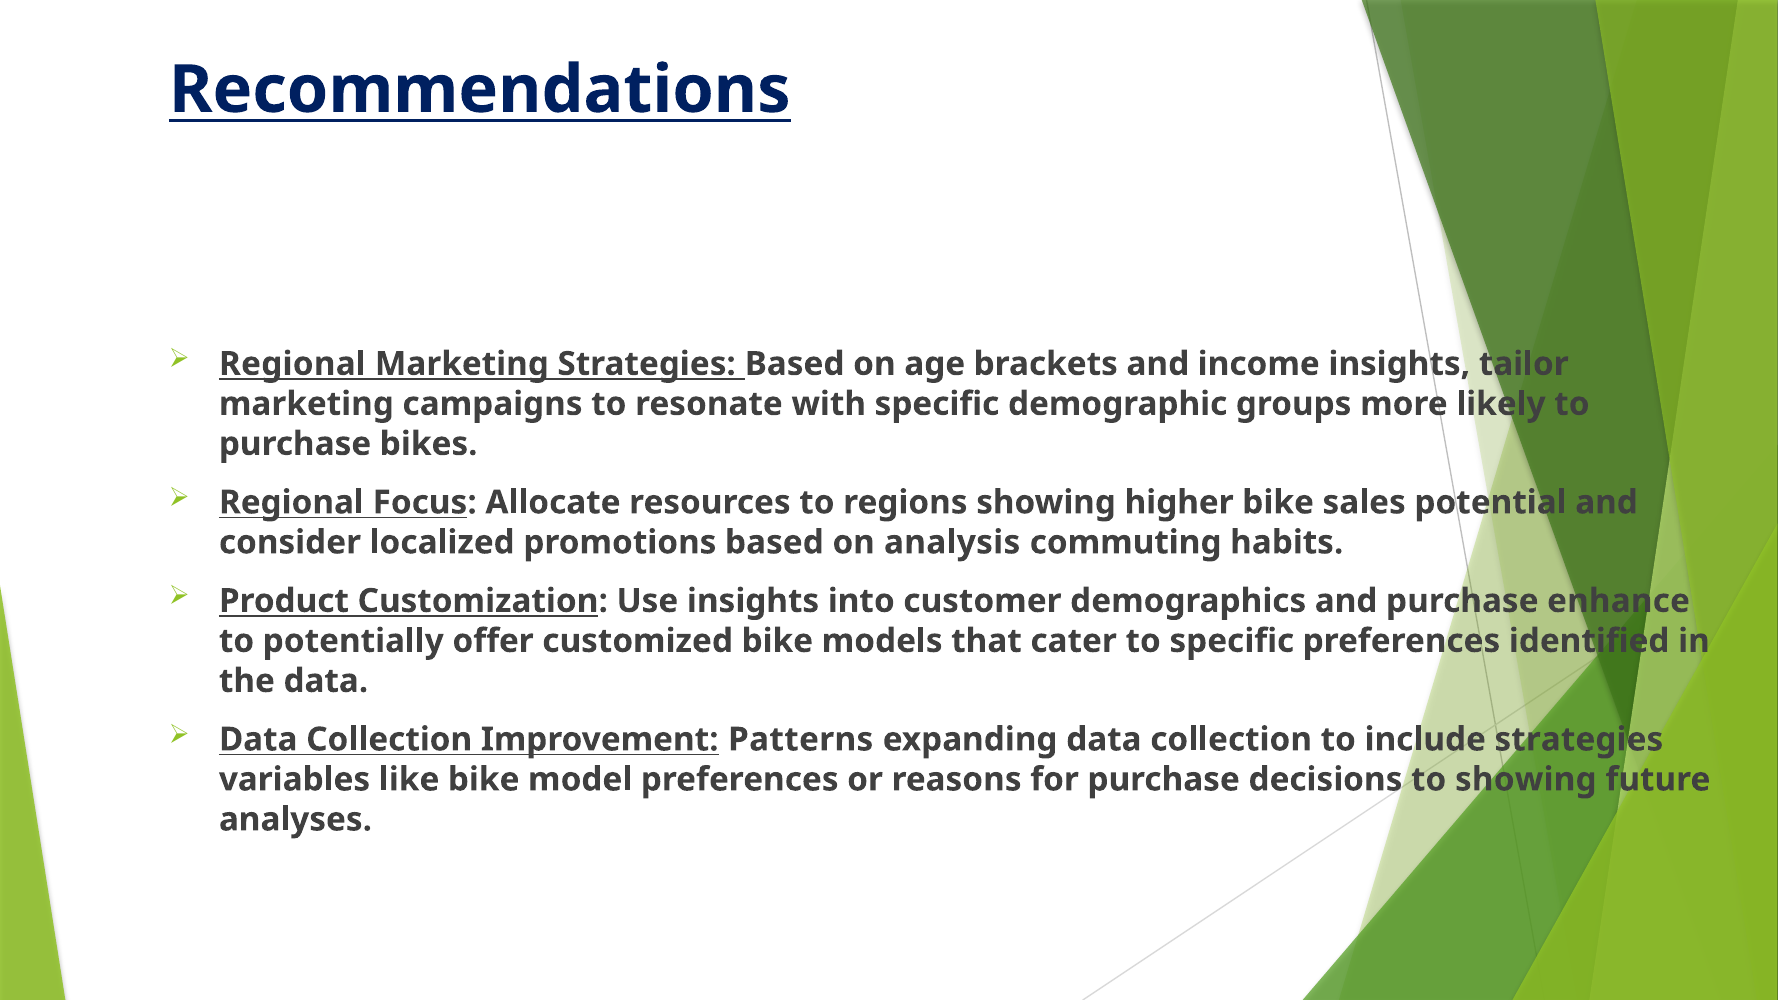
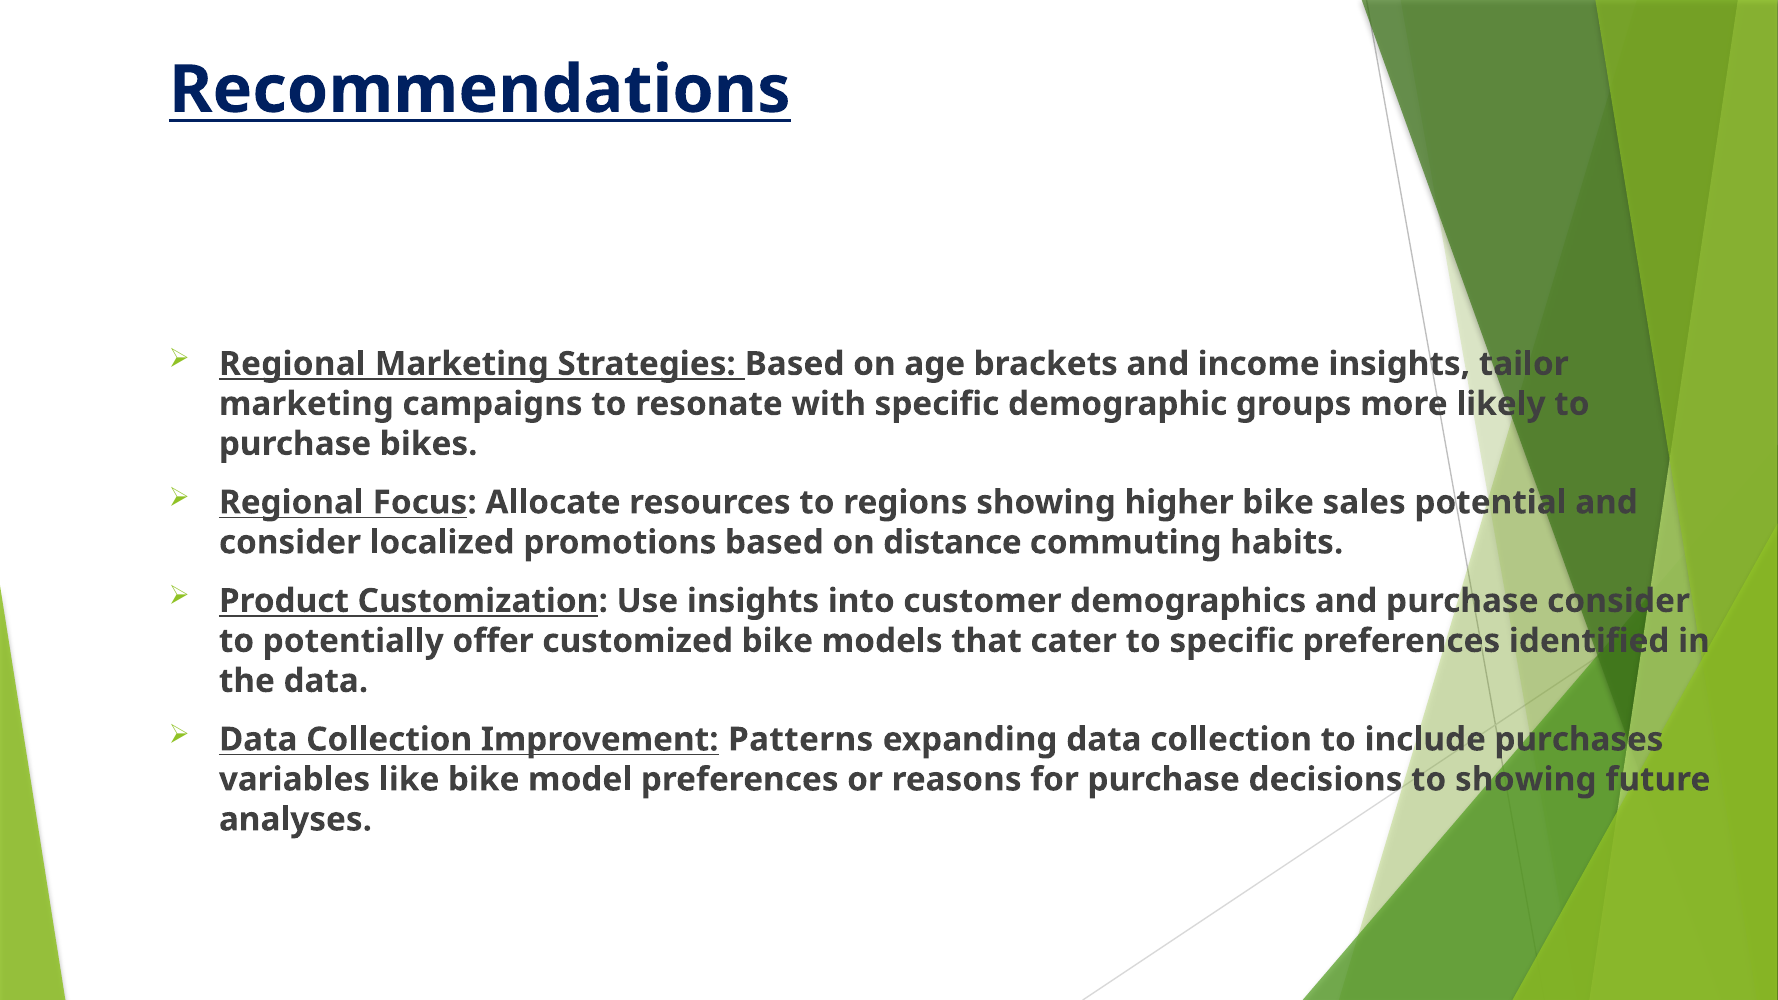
analysis: analysis -> distance
purchase enhance: enhance -> consider
include strategies: strategies -> purchases
